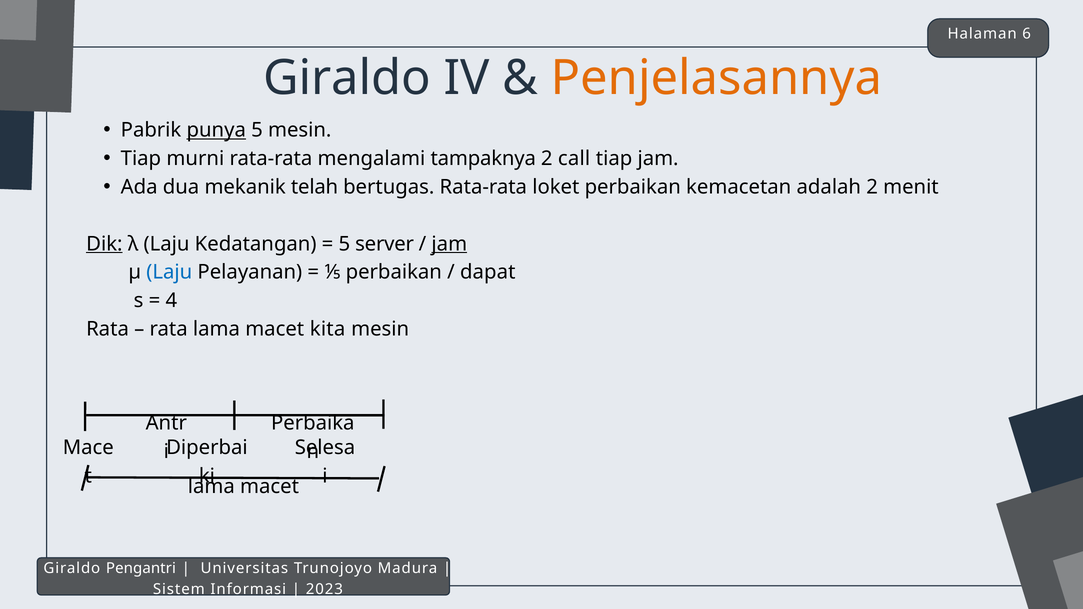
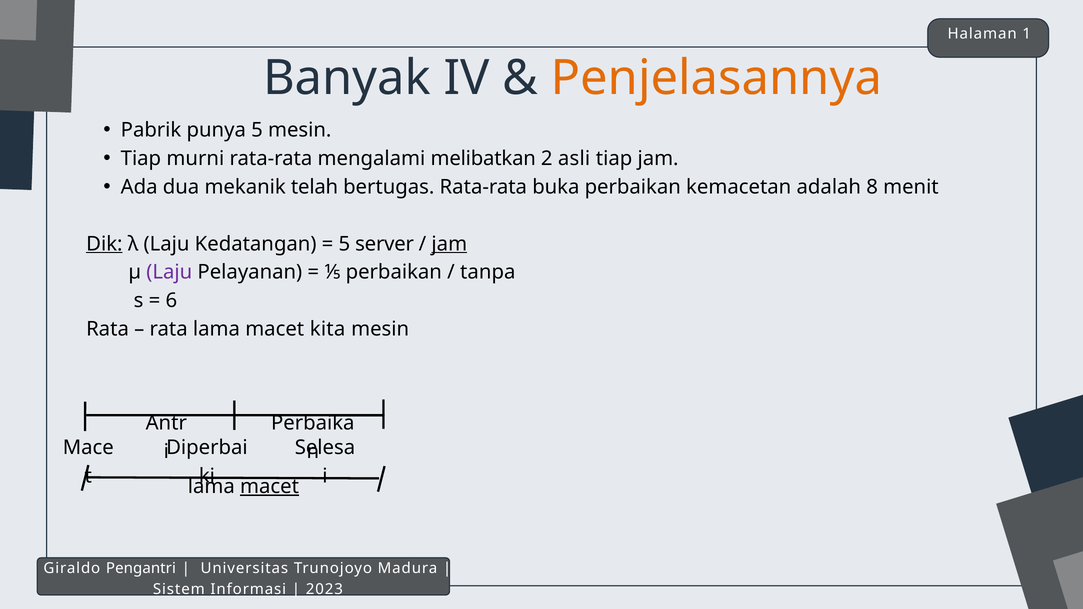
6: 6 -> 1
Giraldo at (347, 78): Giraldo -> Banyak
punya underline: present -> none
tampaknya: tampaknya -> melibatkan
call: call -> asli
loket: loket -> buka
adalah 2: 2 -> 8
Laju at (169, 272) colour: blue -> purple
dapat: dapat -> tanpa
4: 4 -> 6
macet at (270, 487) underline: none -> present
